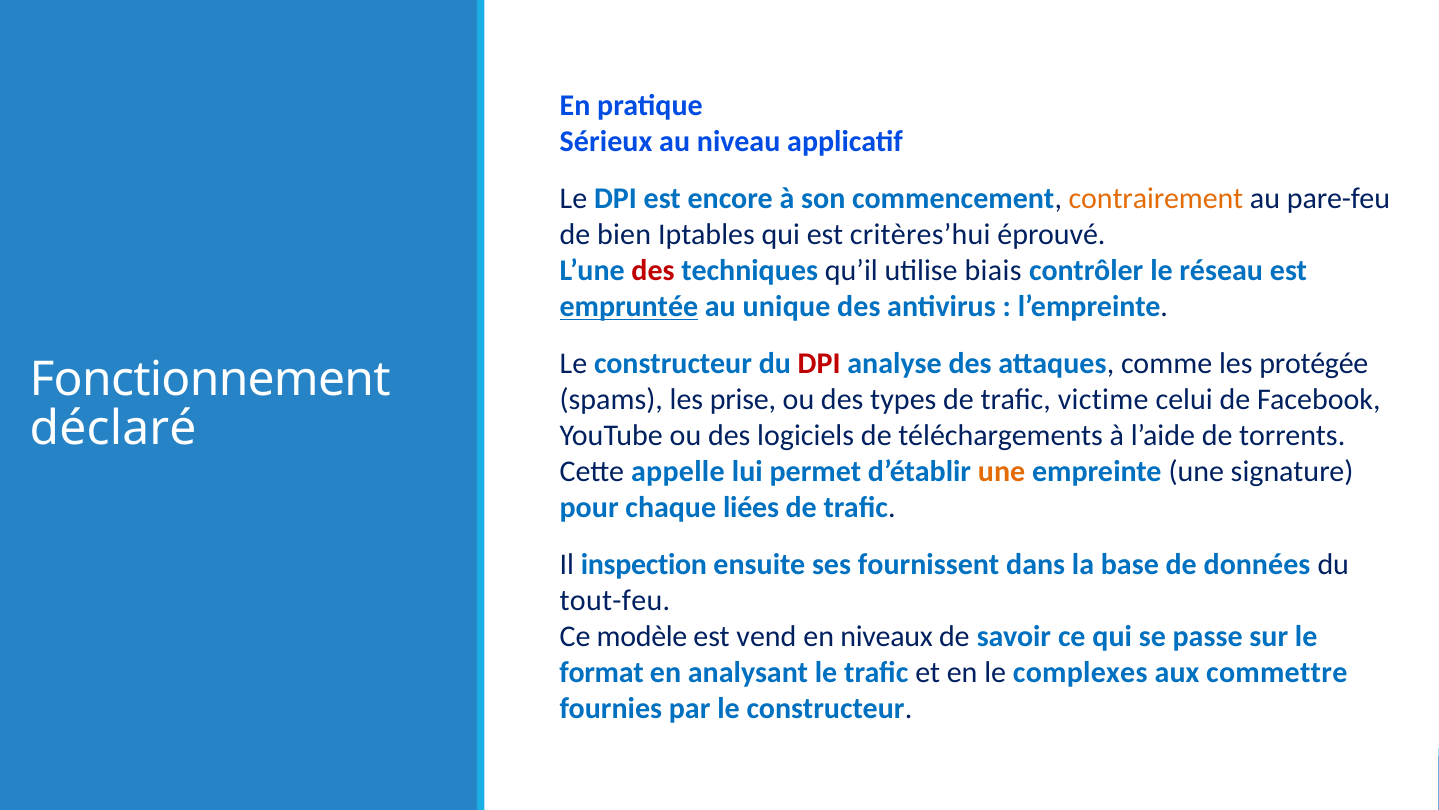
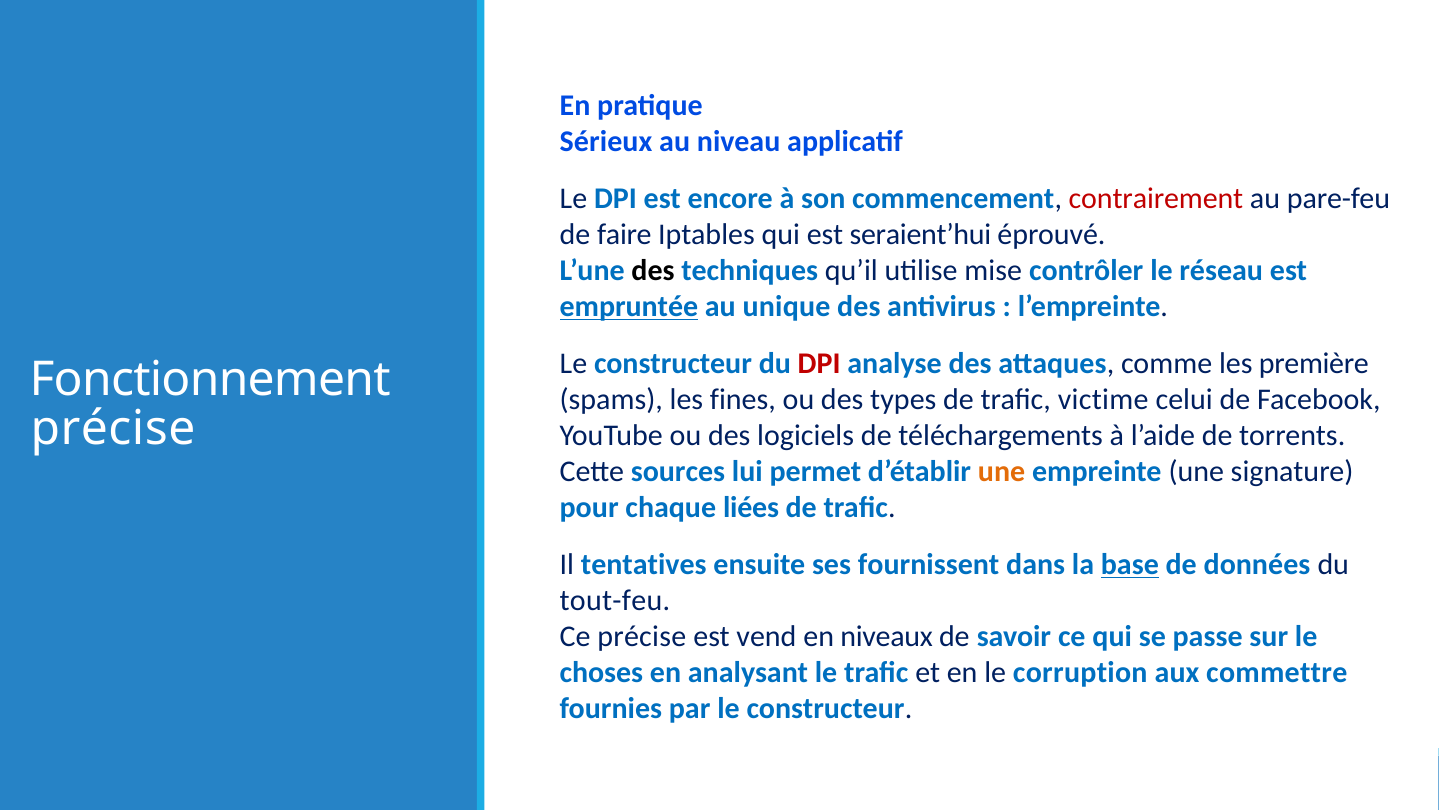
contrairement colour: orange -> red
bien: bien -> faire
critères’hui: critères’hui -> seraient’hui
des at (653, 270) colour: red -> black
biais: biais -> mise
protégée: protégée -> première
prise: prise -> fines
déclaré at (113, 428): déclaré -> précise
appelle: appelle -> sources
inspection: inspection -> tentatives
base underline: none -> present
Ce modèle: modèle -> précise
format: format -> choses
complexes: complexes -> corruption
